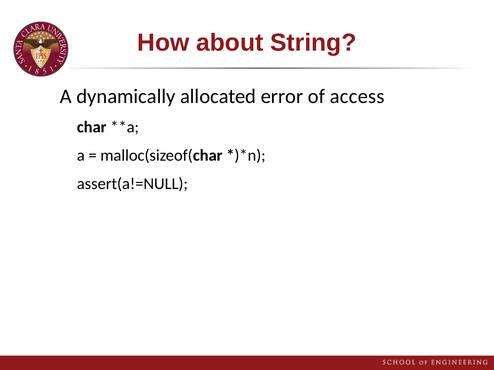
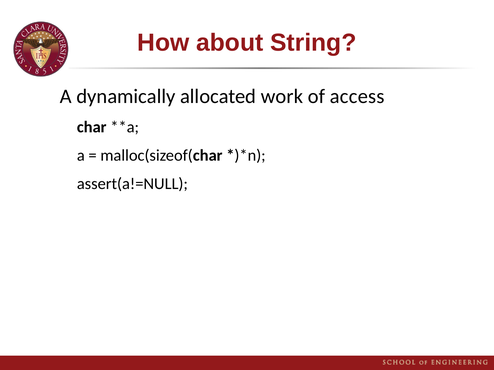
error: error -> work
